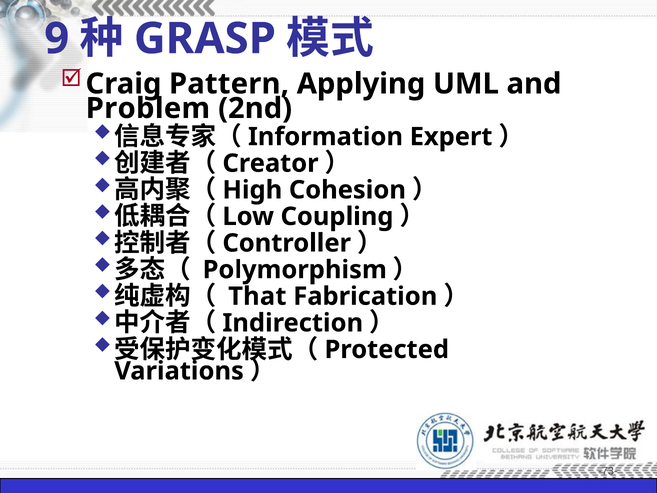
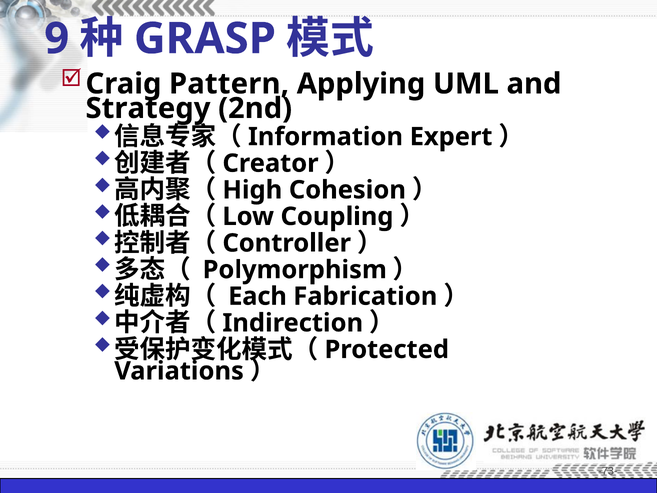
Problem: Problem -> Strategy
That: That -> Each
